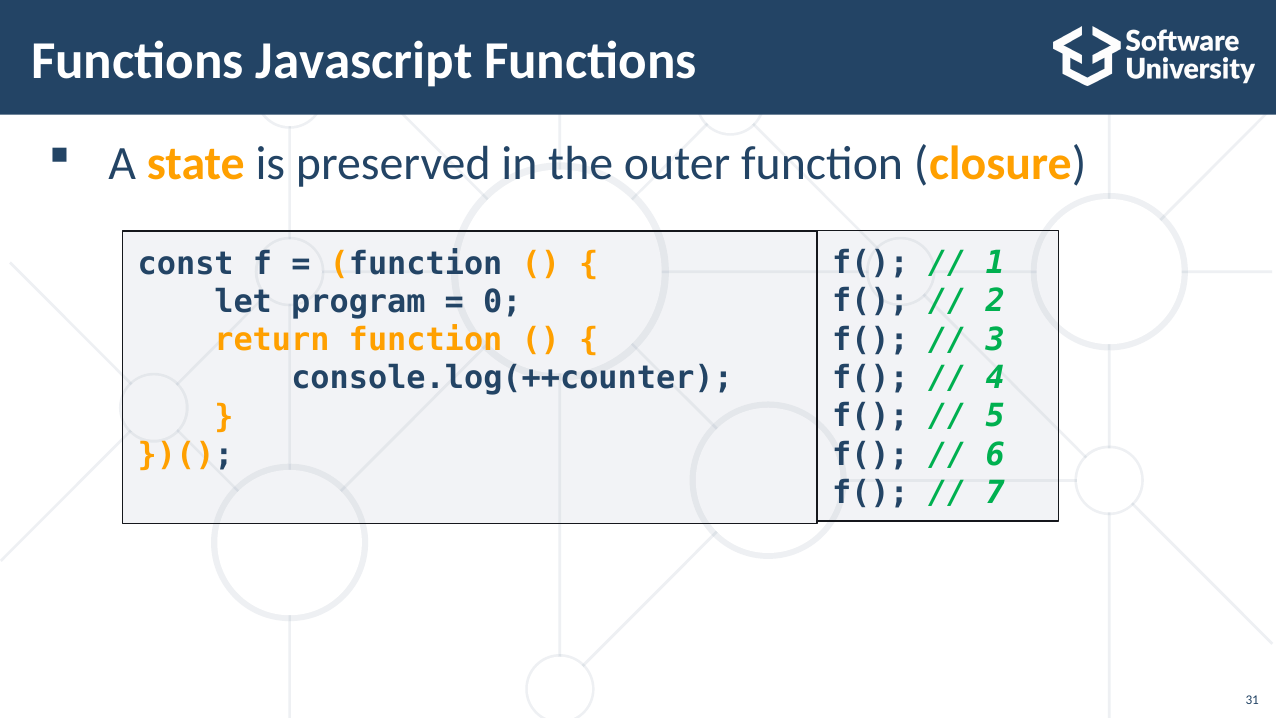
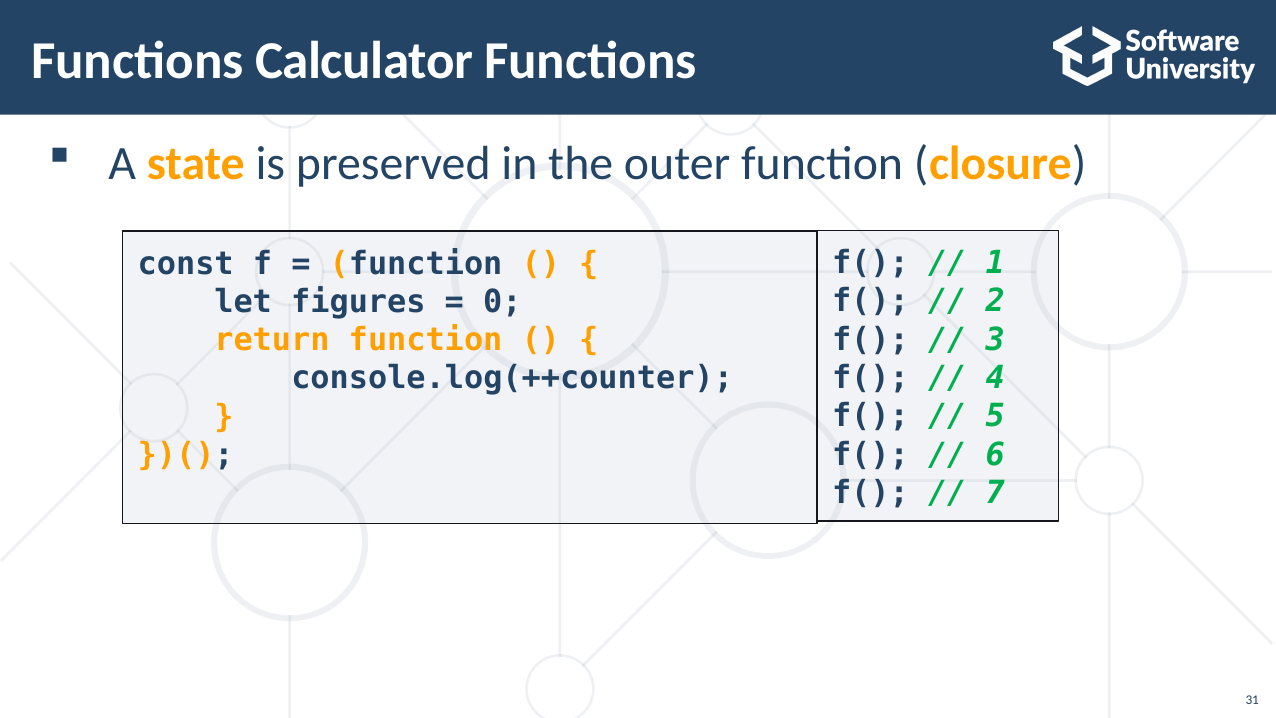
Javascript: Javascript -> Calculator
program: program -> figures
